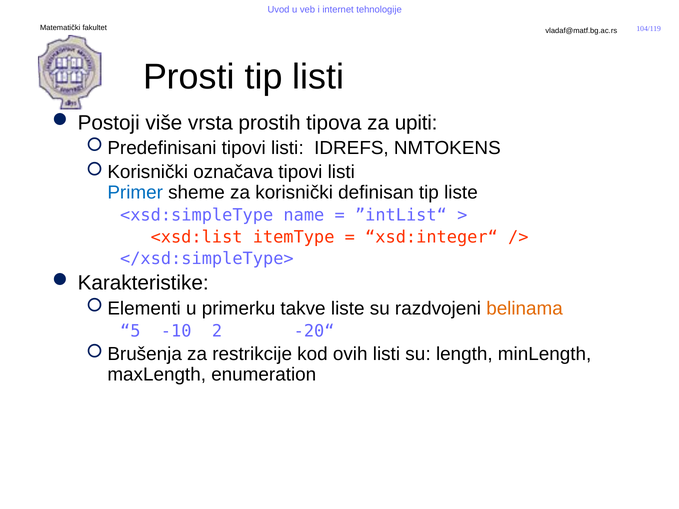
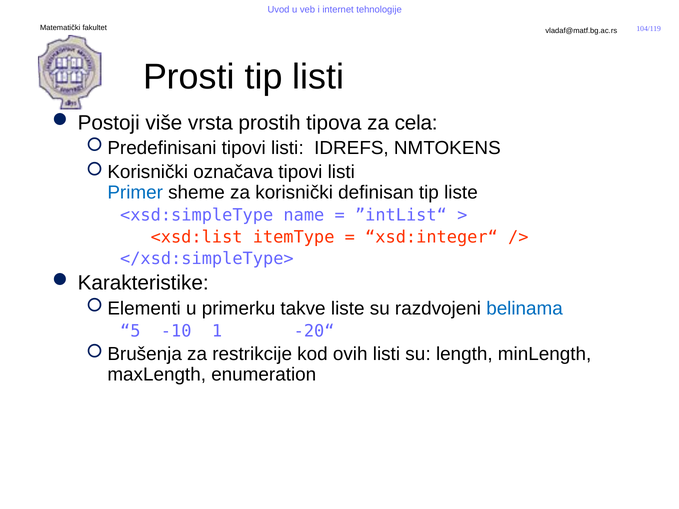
upiti: upiti -> cela
belinama colour: orange -> blue
2: 2 -> 1
